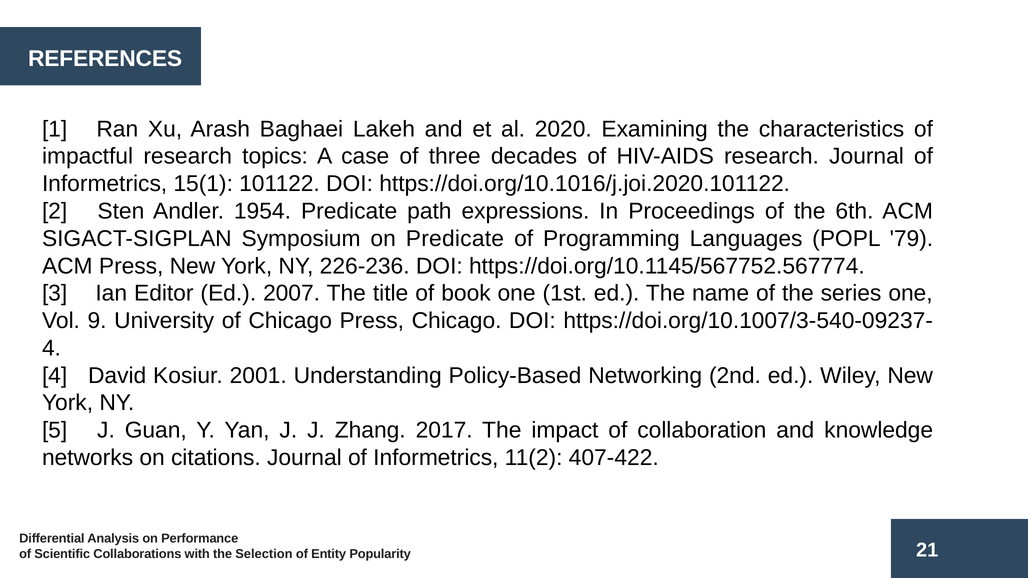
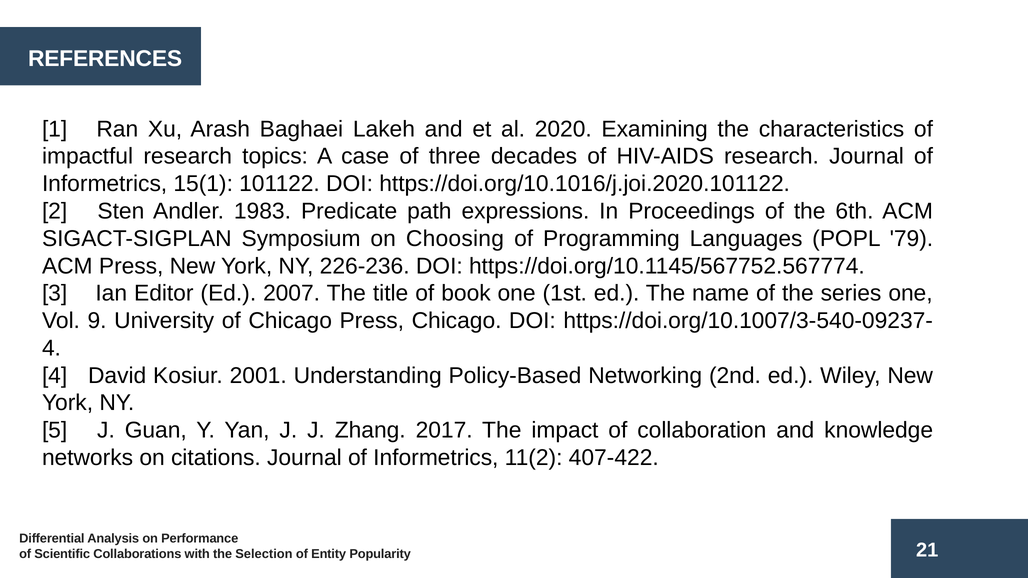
1954: 1954 -> 1983
on Predicate: Predicate -> Choosing
